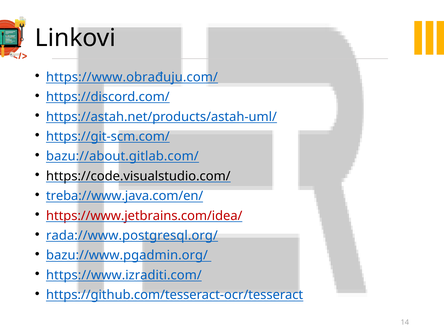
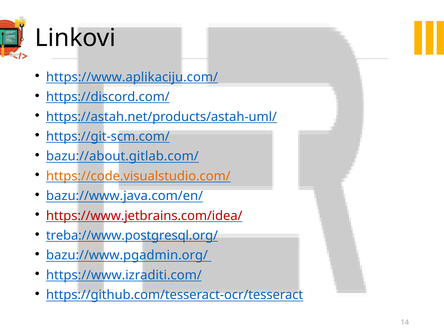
https://www.obrađuju.com/: https://www.obrađuju.com/ -> https://www.aplikaciju.com/
https://code.visualstudio.com/ colour: black -> orange
treba://www.java.com/en/: treba://www.java.com/en/ -> bazu://www.java.com/en/
rada://www.postgresql.org/: rada://www.postgresql.org/ -> treba://www.postgresql.org/
